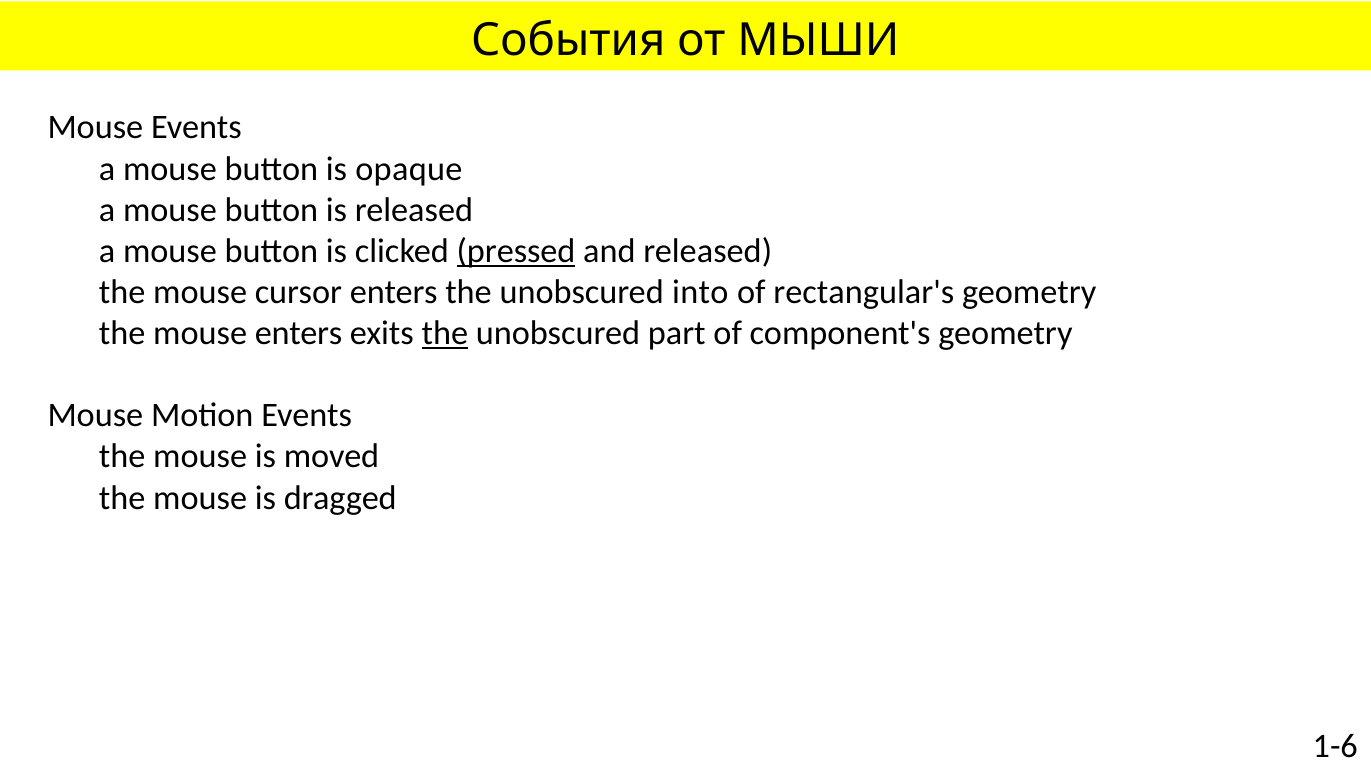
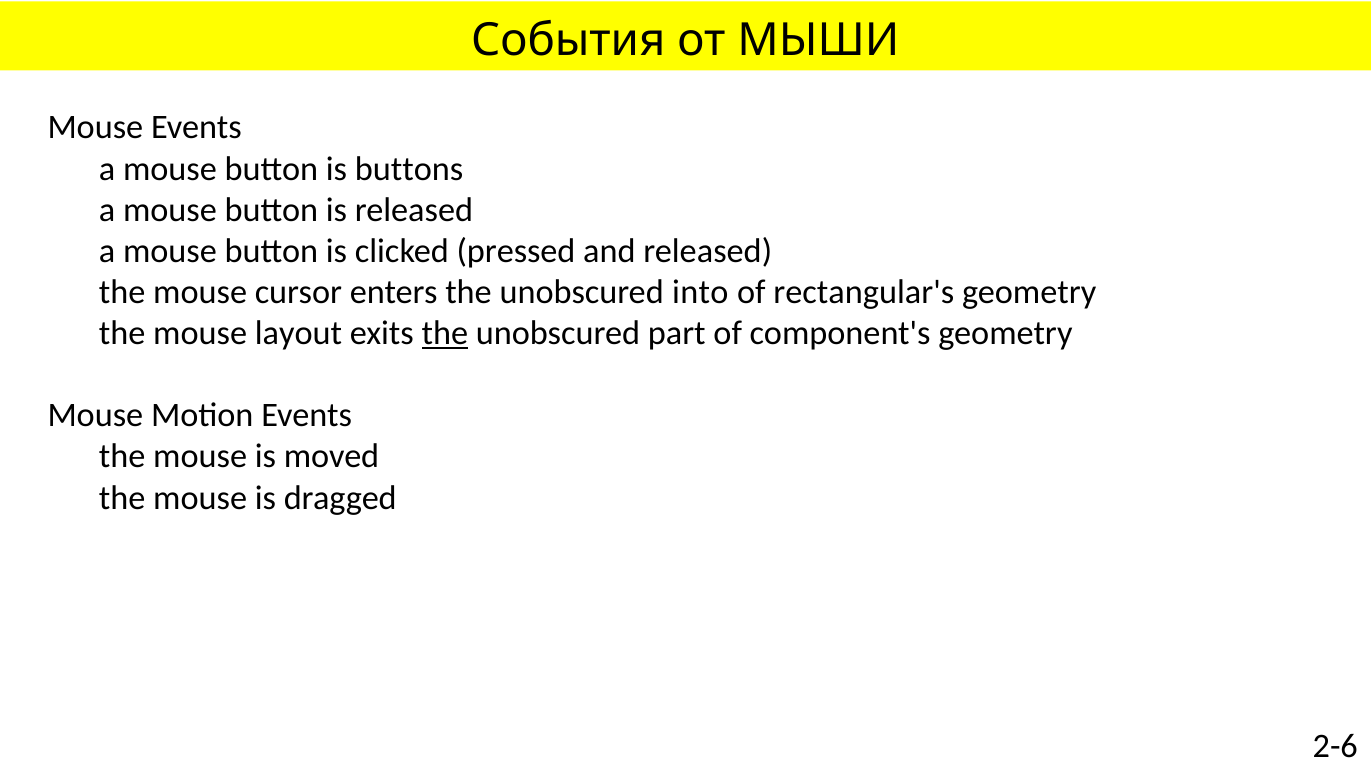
opaque: opaque -> buttons
pressed underline: present -> none
mouse enters: enters -> layout
1-6: 1-6 -> 2-6
